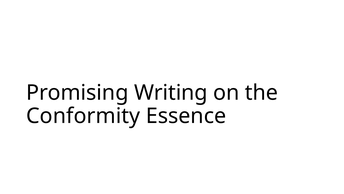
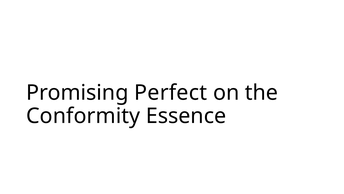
Writing: Writing -> Perfect
